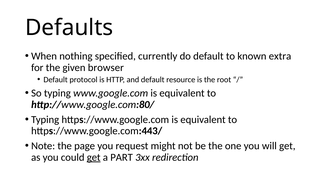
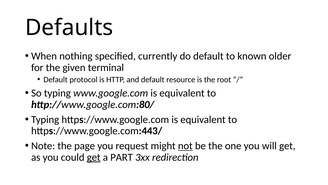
extra: extra -> older
browser: browser -> terminal
not underline: none -> present
